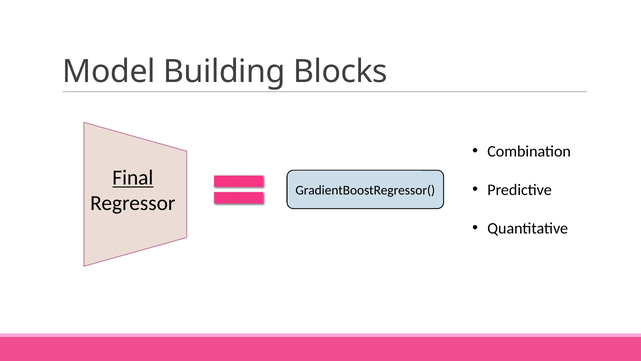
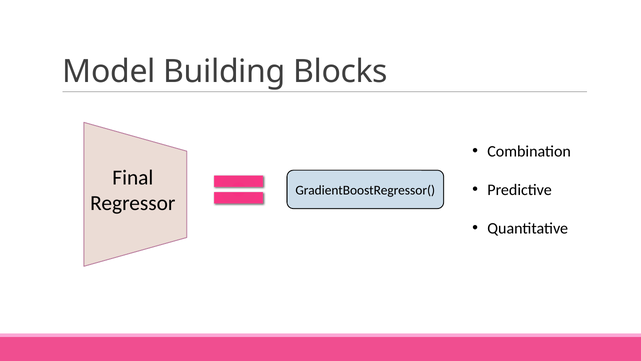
Final underline: present -> none
